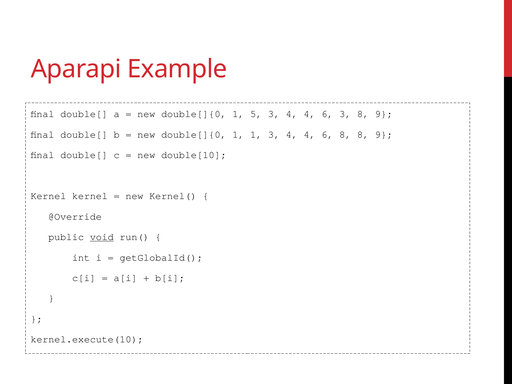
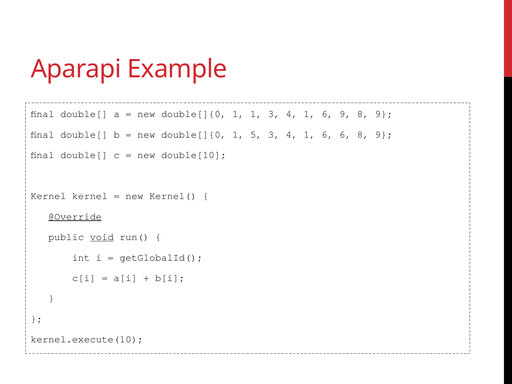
1 5: 5 -> 1
4 at (310, 114): 4 -> 1
6 3: 3 -> 9
1 1: 1 -> 5
4 at (310, 135): 4 -> 1
6 8: 8 -> 6
@Override underline: none -> present
